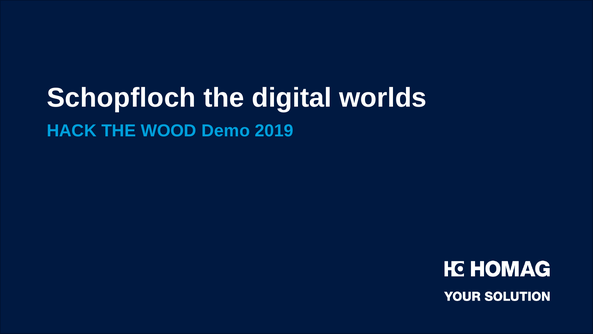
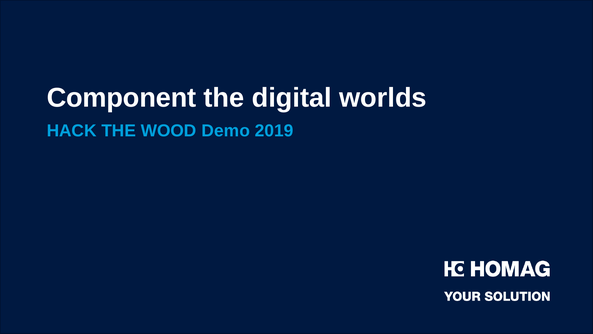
Schopfloch: Schopfloch -> Component
